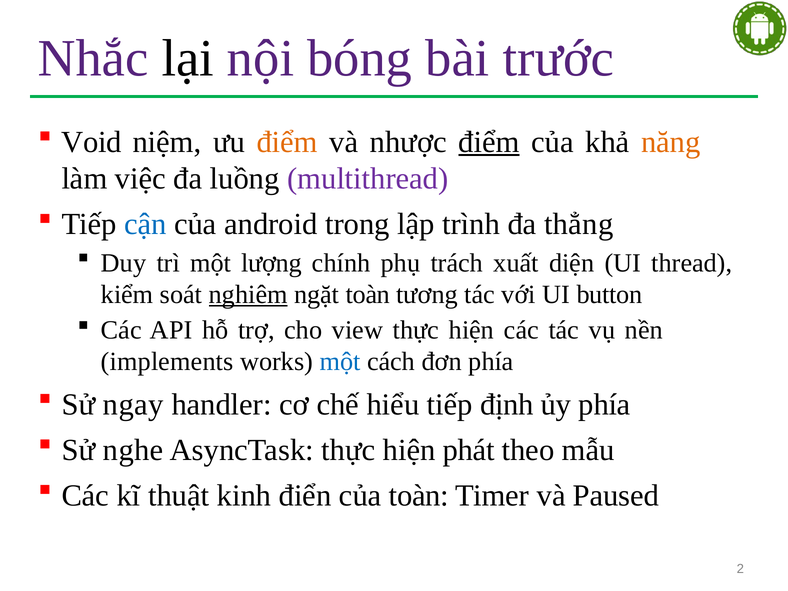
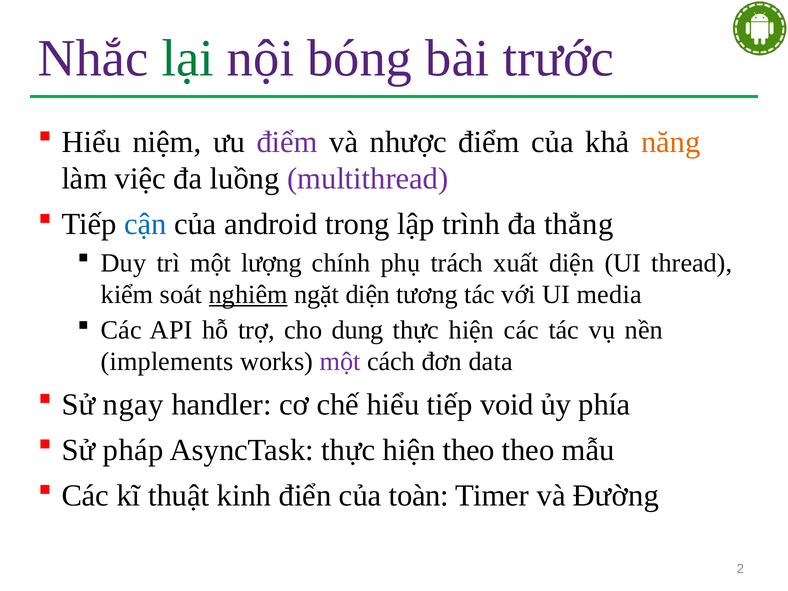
lại colour: black -> green
Void at (91, 142): Void -> Hiểu
điểm at (287, 142) colour: orange -> purple
điểm at (489, 142) underline: present -> none
ngặt toàn: toàn -> diện
button: button -> media
view: view -> dung
một at (340, 362) colour: blue -> purple
đơn phía: phía -> data
định: định -> void
nghe: nghe -> pháp
hiện phát: phát -> theo
Paused: Paused -> Đường
